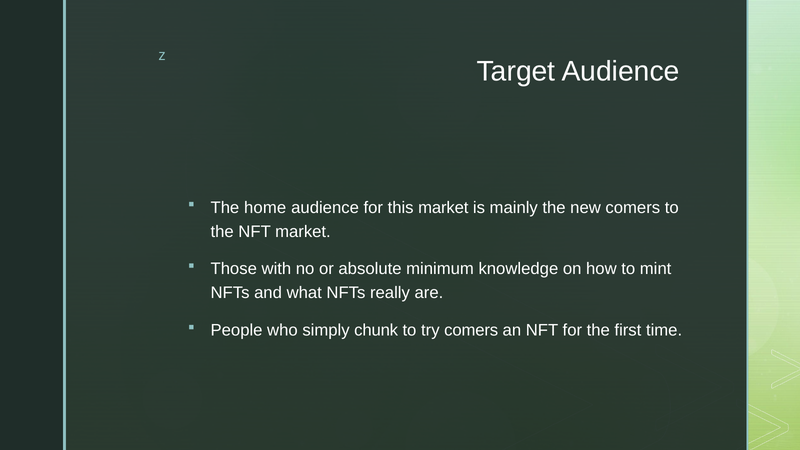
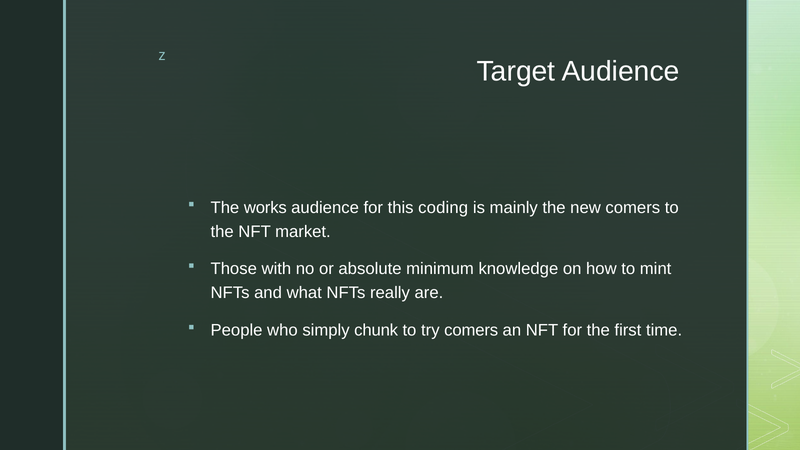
home: home -> works
this market: market -> coding
